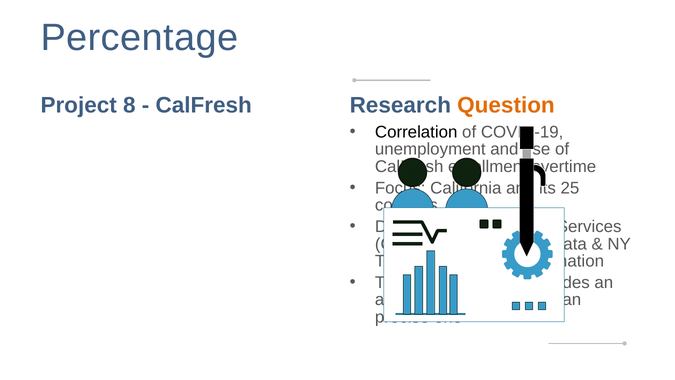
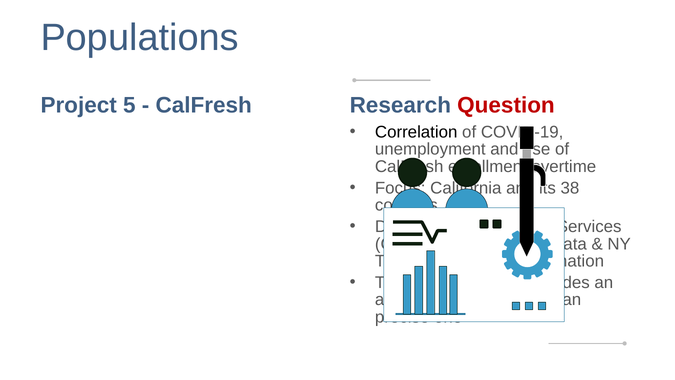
Percentage: Percentage -> Populations
8: 8 -> 5
Question colour: orange -> red
25: 25 -> 38
